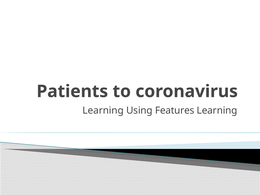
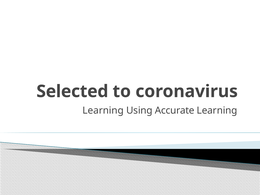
Patients: Patients -> Selected
Features: Features -> Accurate
